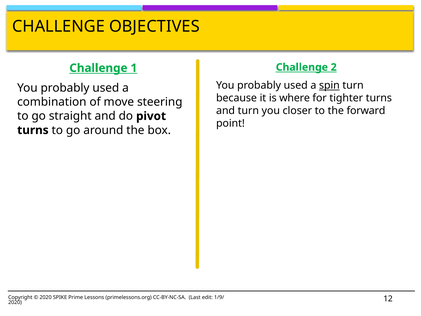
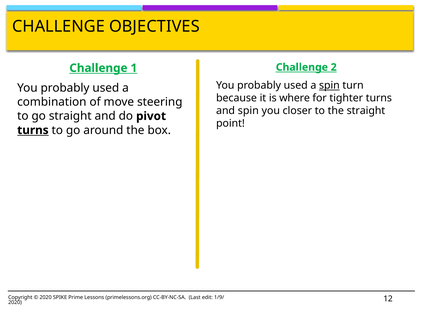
and turn: turn -> spin
the forward: forward -> straight
turns at (33, 130) underline: none -> present
